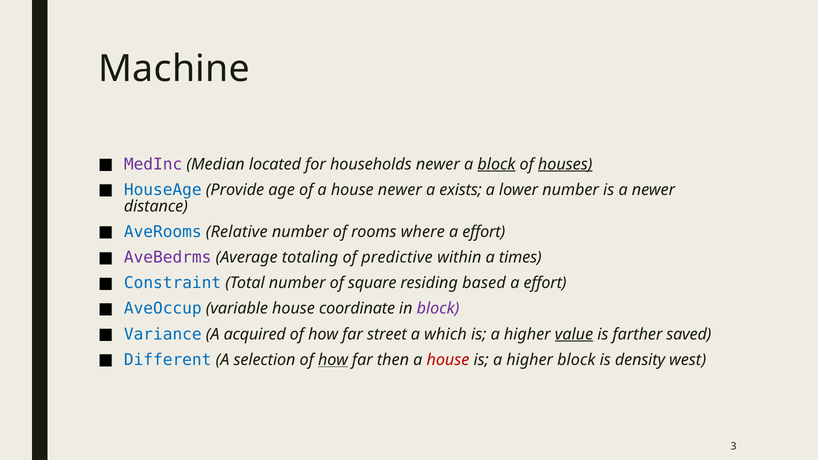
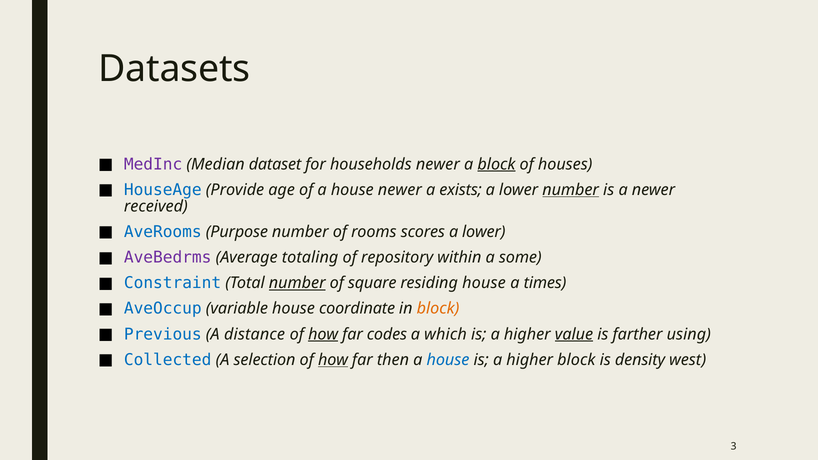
Machine: Machine -> Datasets
located: located -> dataset
houses underline: present -> none
number at (571, 190) underline: none -> present
distance: distance -> received
Relative: Relative -> Purpose
where: where -> scores
effort at (484, 232): effort -> lower
predictive: predictive -> repository
times: times -> some
number at (297, 283) underline: none -> present
residing based: based -> house
effort at (545, 283): effort -> times
block at (438, 309) colour: purple -> orange
Variance: Variance -> Previous
acquired: acquired -> distance
how at (323, 334) underline: none -> present
street: street -> codes
saved: saved -> using
Different: Different -> Collected
house at (448, 360) colour: red -> blue
